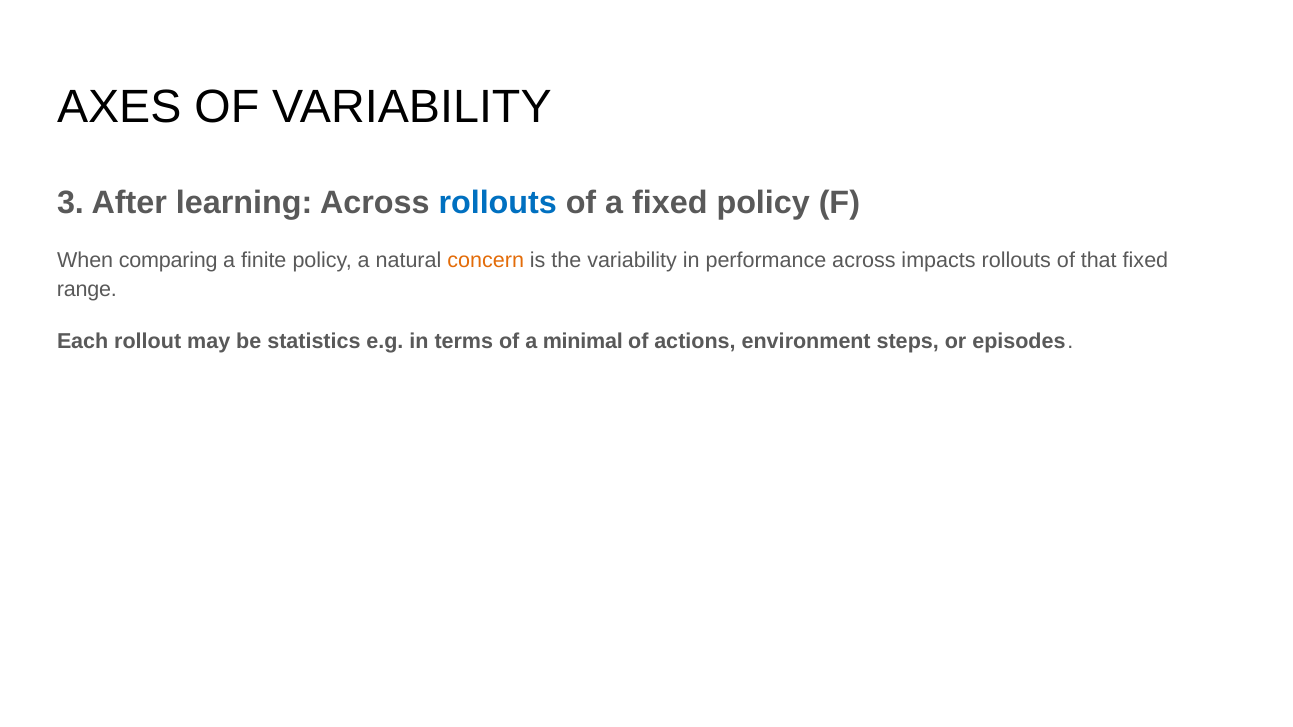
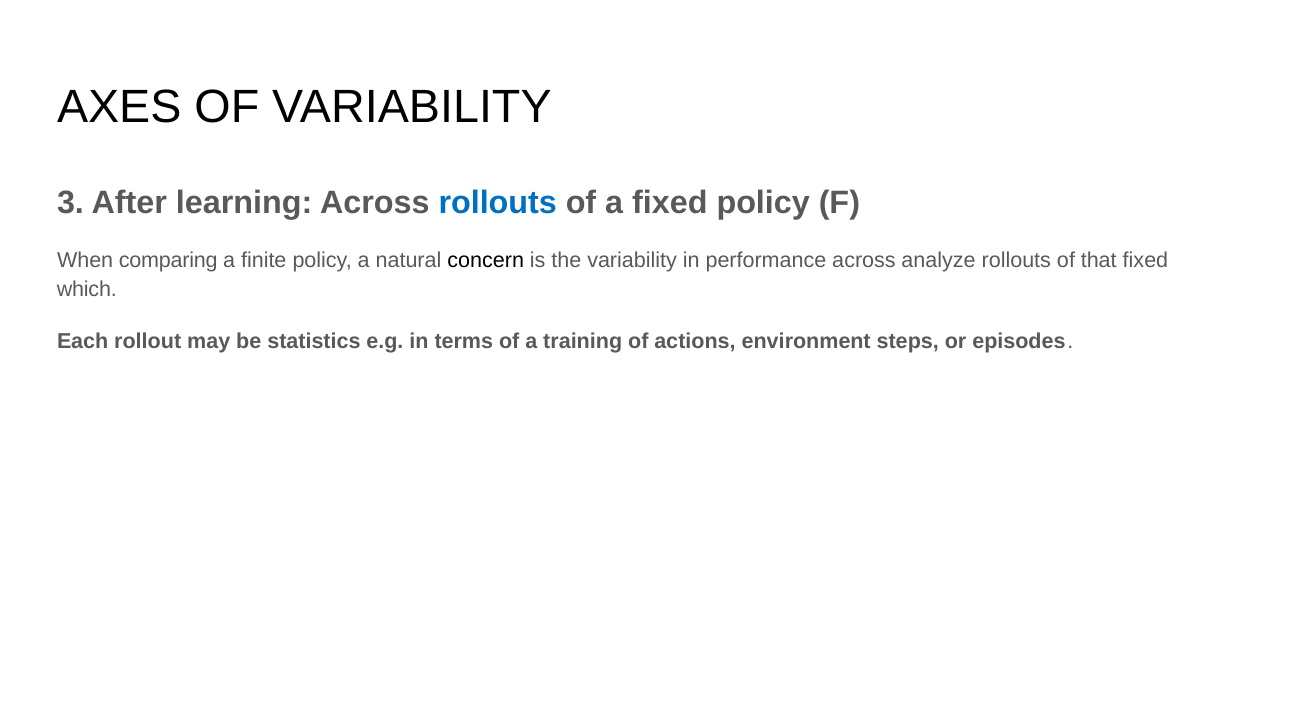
concern colour: orange -> black
impacts: impacts -> analyze
range: range -> which
minimal: minimal -> training
